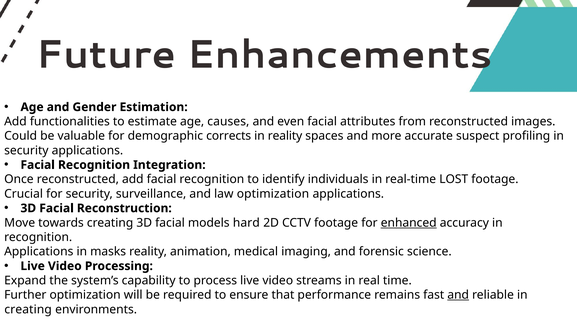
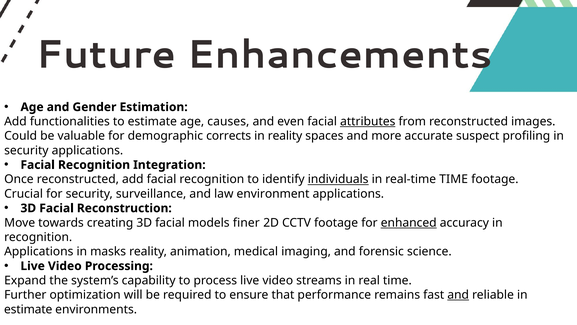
attributes underline: none -> present
individuals underline: none -> present
real-time LOST: LOST -> TIME
law optimization: optimization -> environment
hard: hard -> finer
creating at (28, 309): creating -> estimate
